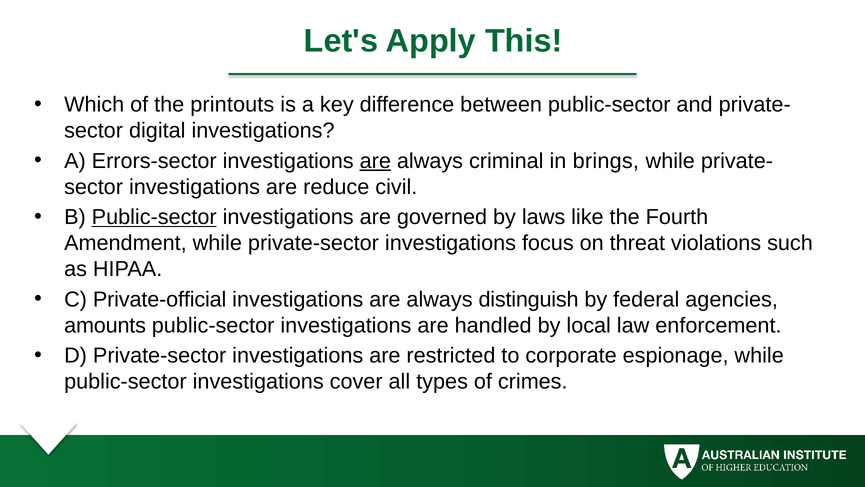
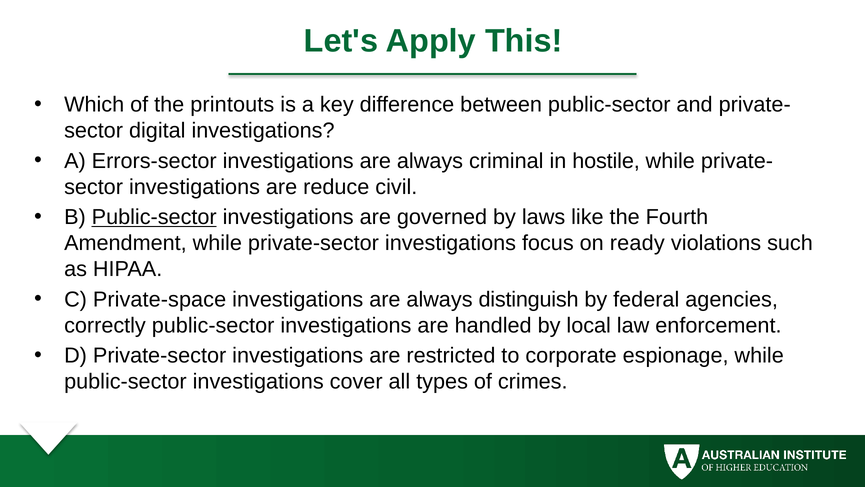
are at (375, 161) underline: present -> none
brings: brings -> hostile
threat: threat -> ready
Private-official: Private-official -> Private-space
amounts: amounts -> correctly
